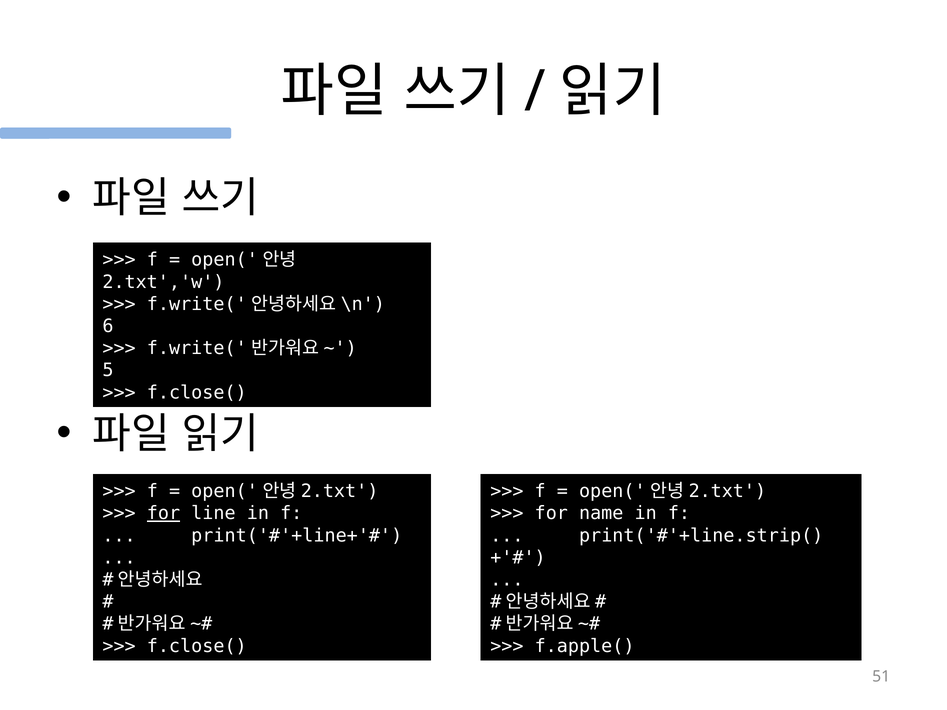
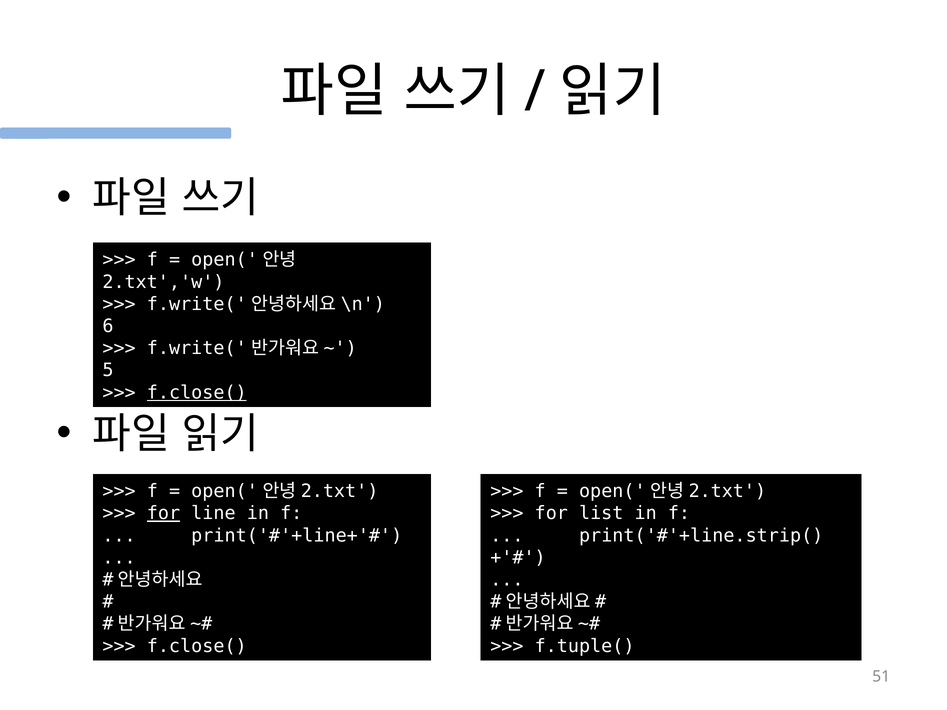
f.close( at (197, 393) underline: none -> present
name: name -> list
f.apple(: f.apple( -> f.tuple(
